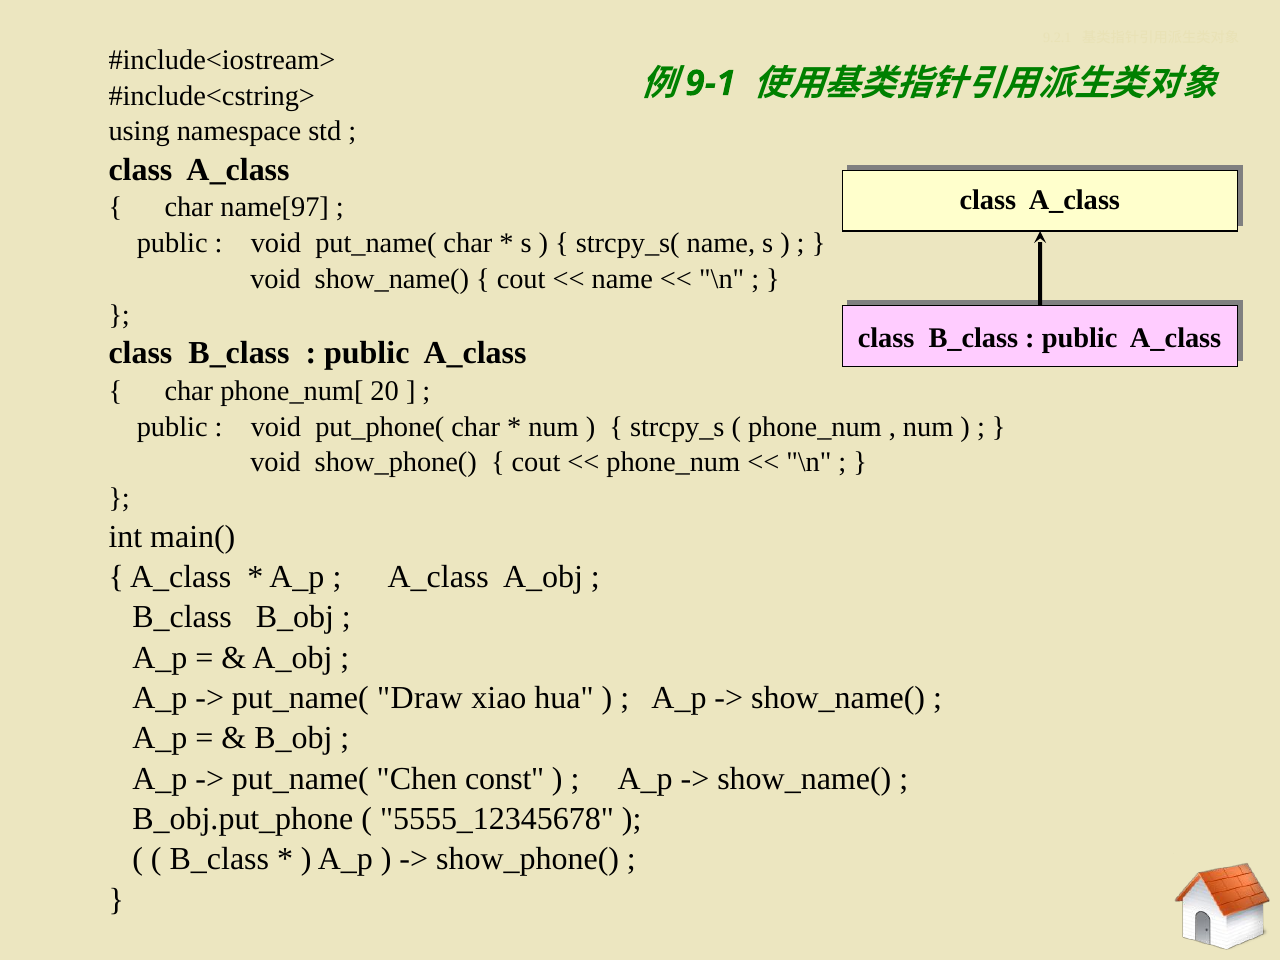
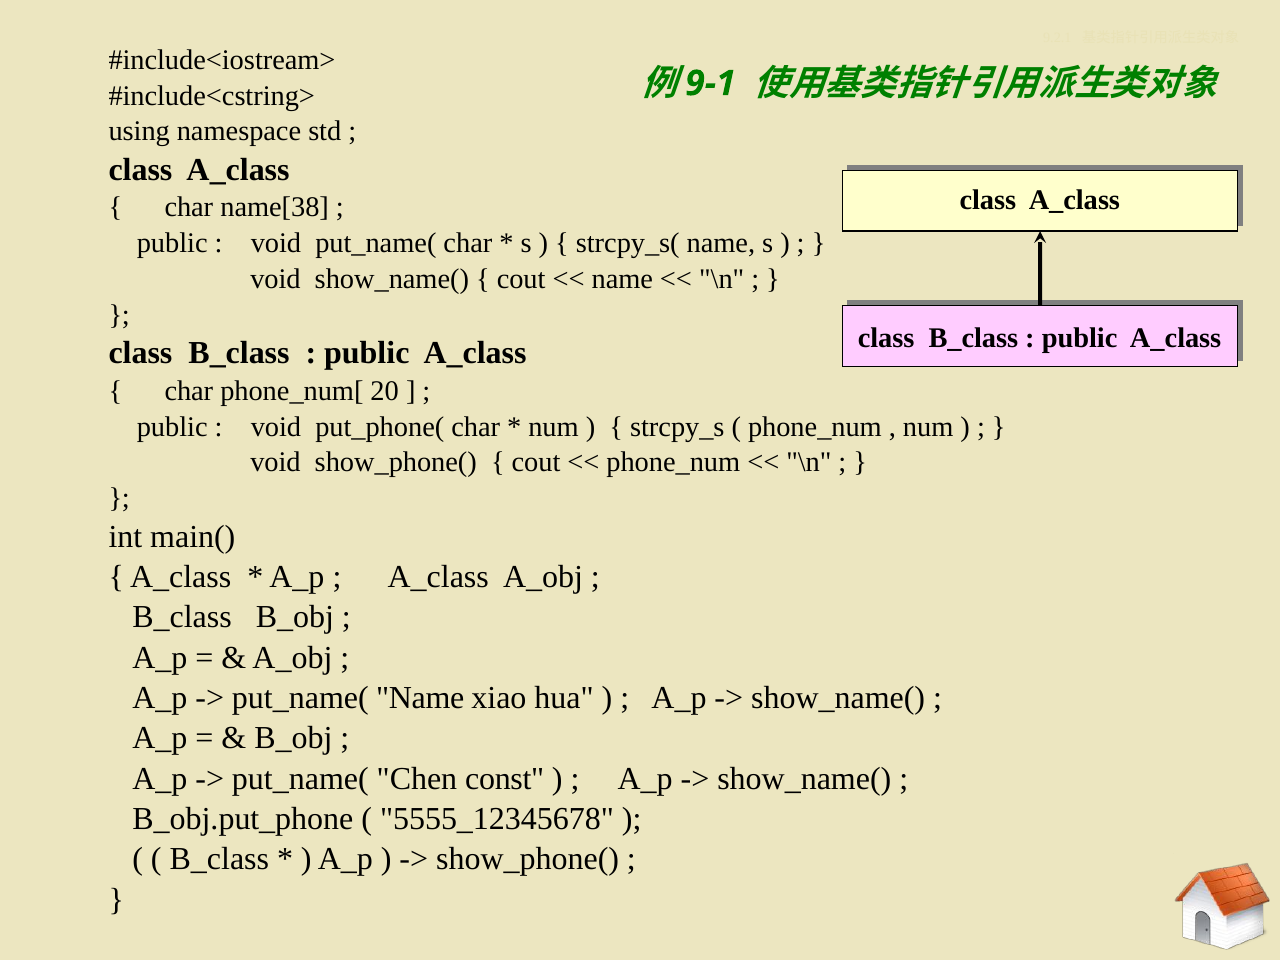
name[97: name[97 -> name[38
put_name( Draw: Draw -> Name
